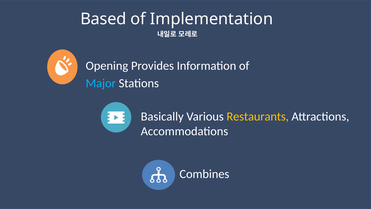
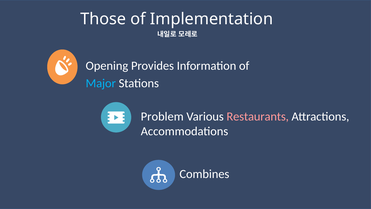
Based: Based -> Those
Basically: Basically -> Problem
Restaurants colour: yellow -> pink
